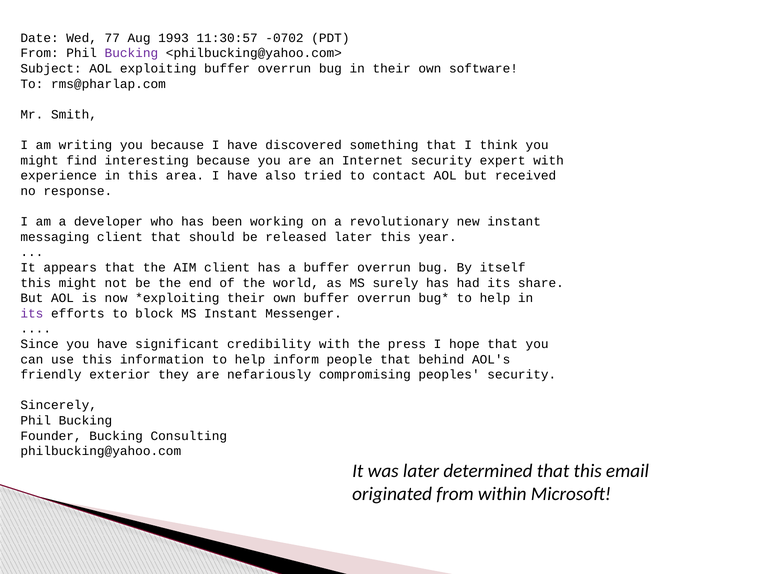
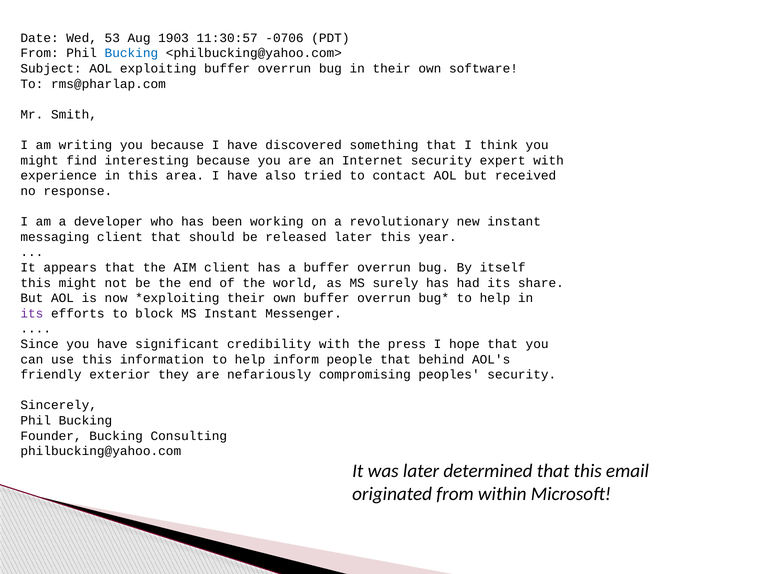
77: 77 -> 53
1993: 1993 -> 1903
-0702: -0702 -> -0706
Bucking at (131, 53) colour: purple -> blue
